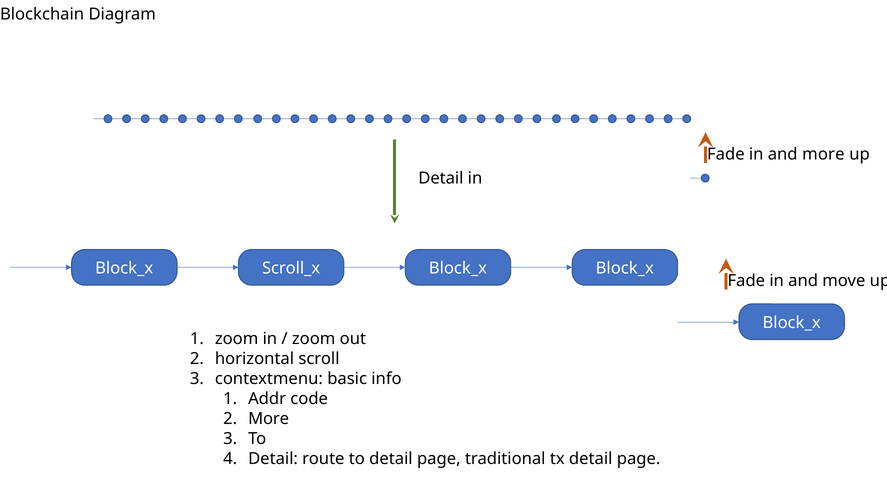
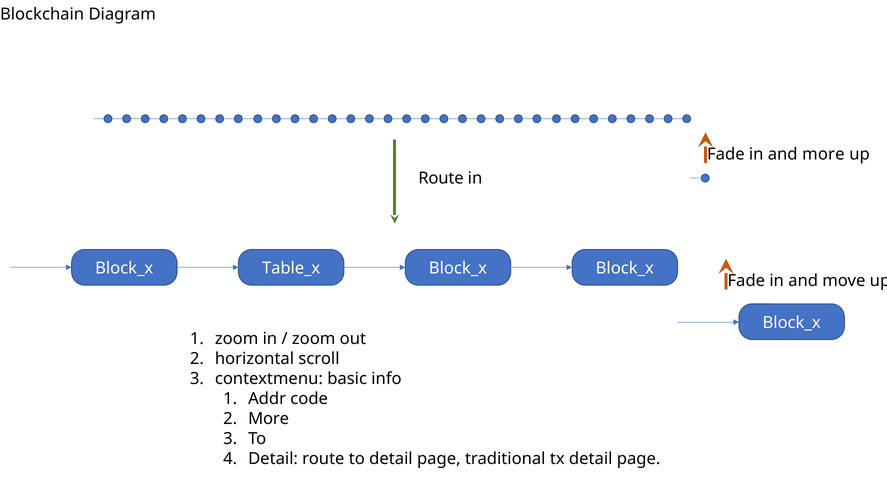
Detail at (441, 178): Detail -> Route
Scroll_x: Scroll_x -> Table_x
